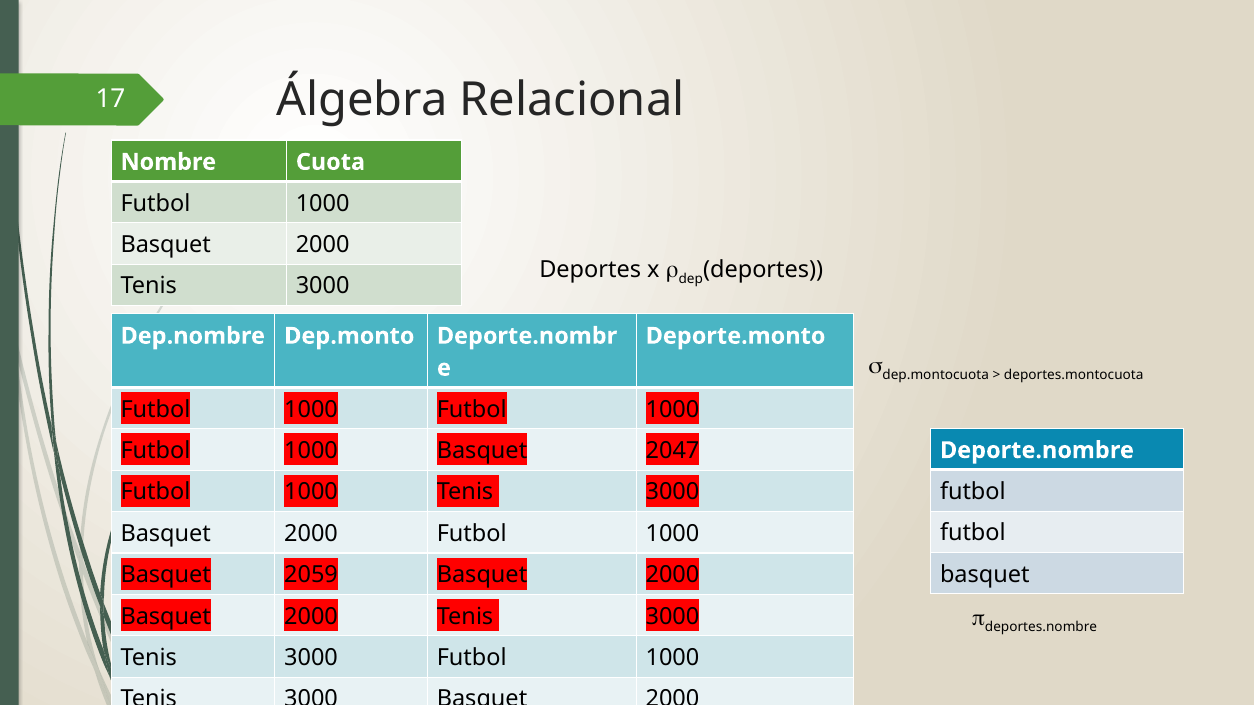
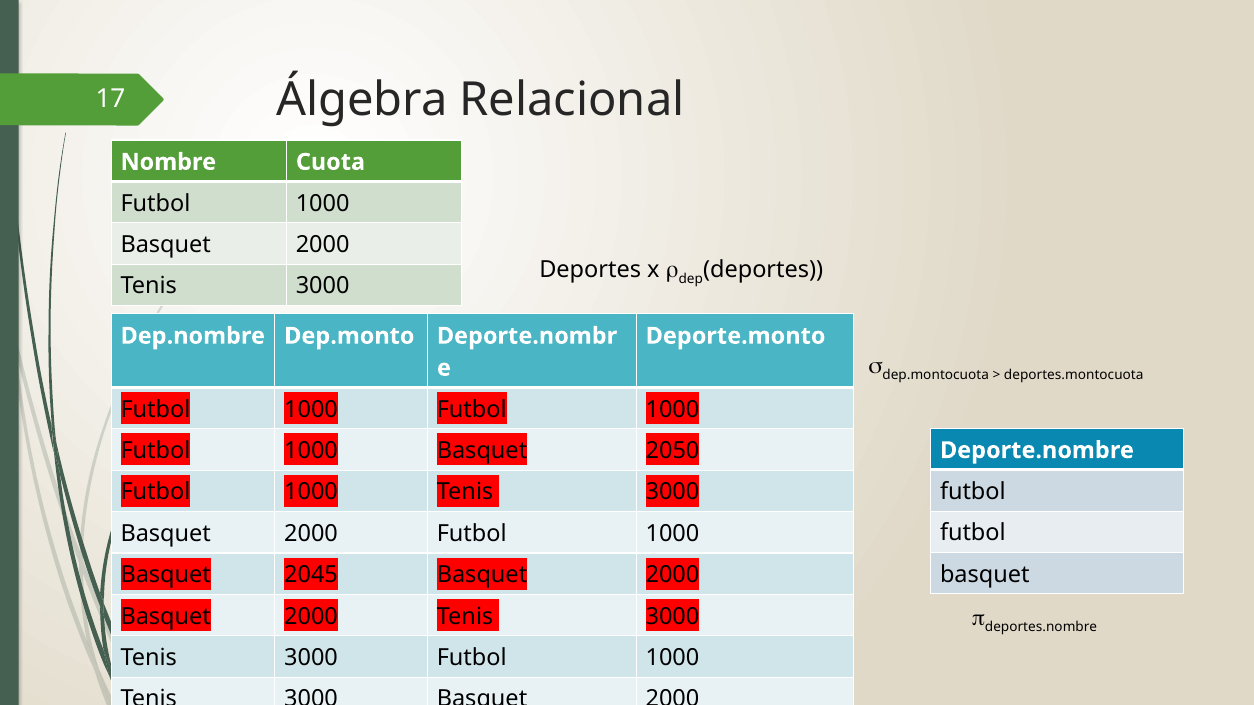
2047: 2047 -> 2050
2059: 2059 -> 2045
